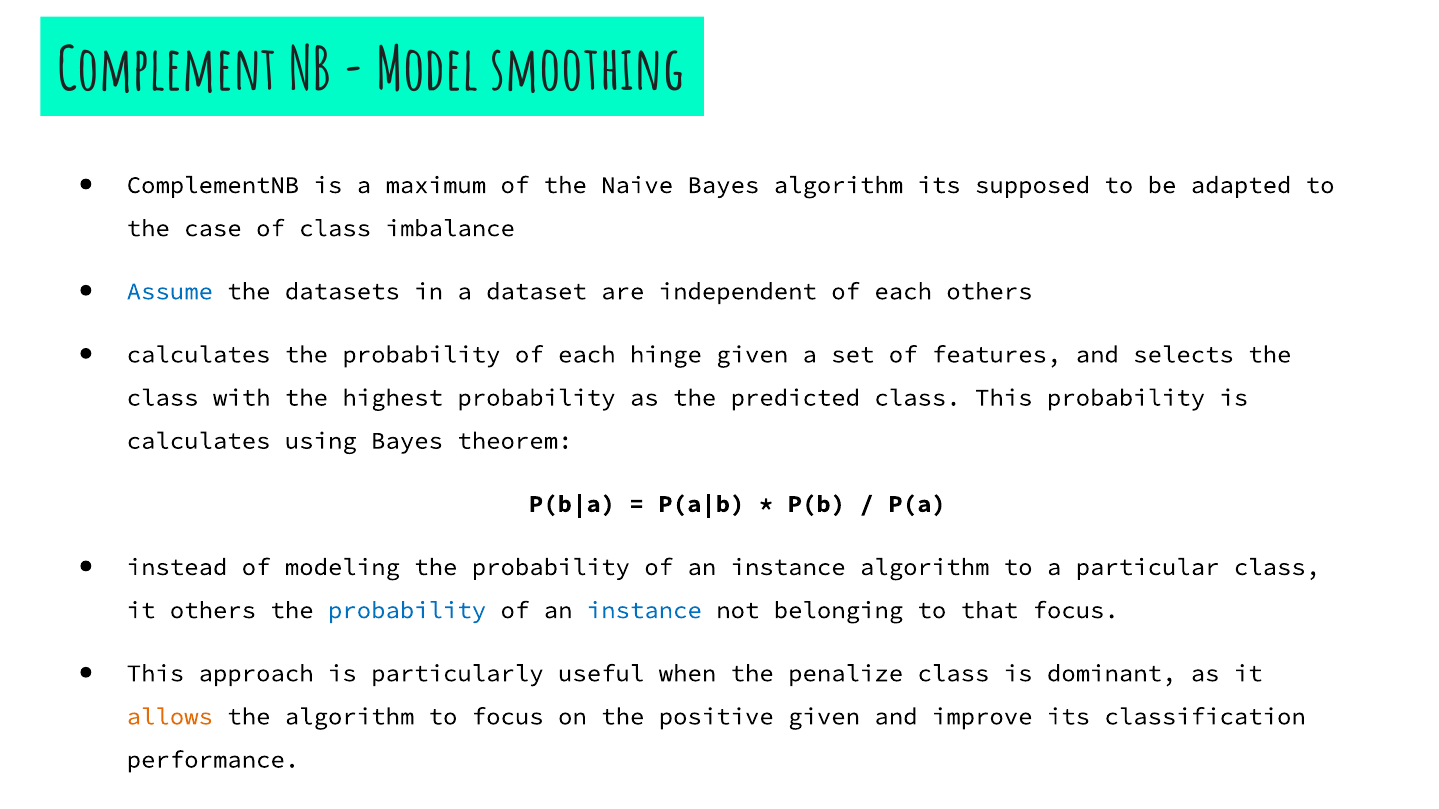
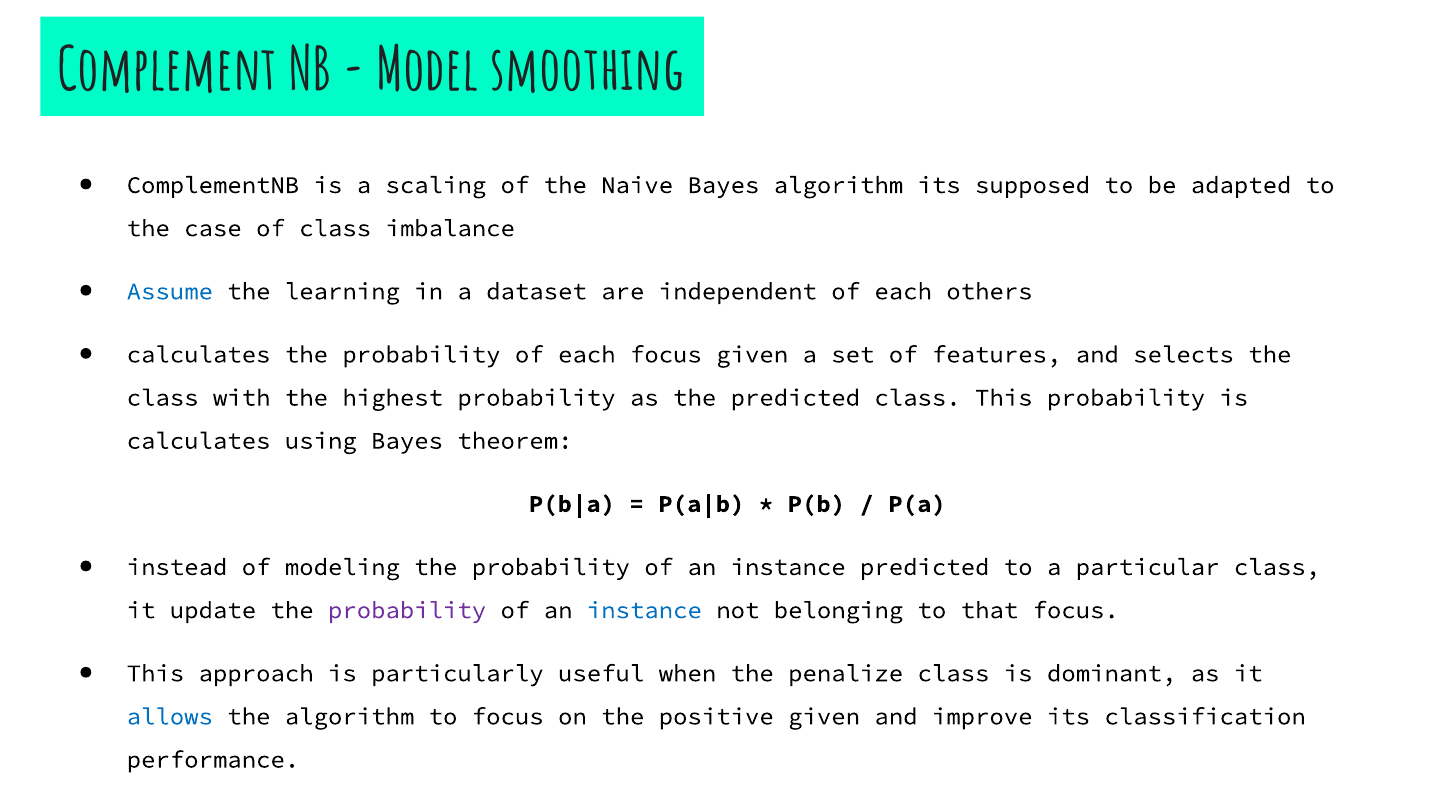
maximum: maximum -> scaling
datasets: datasets -> learning
each hinge: hinge -> focus
instance algorithm: algorithm -> predicted
it others: others -> update
probability at (407, 611) colour: blue -> purple
allows colour: orange -> blue
